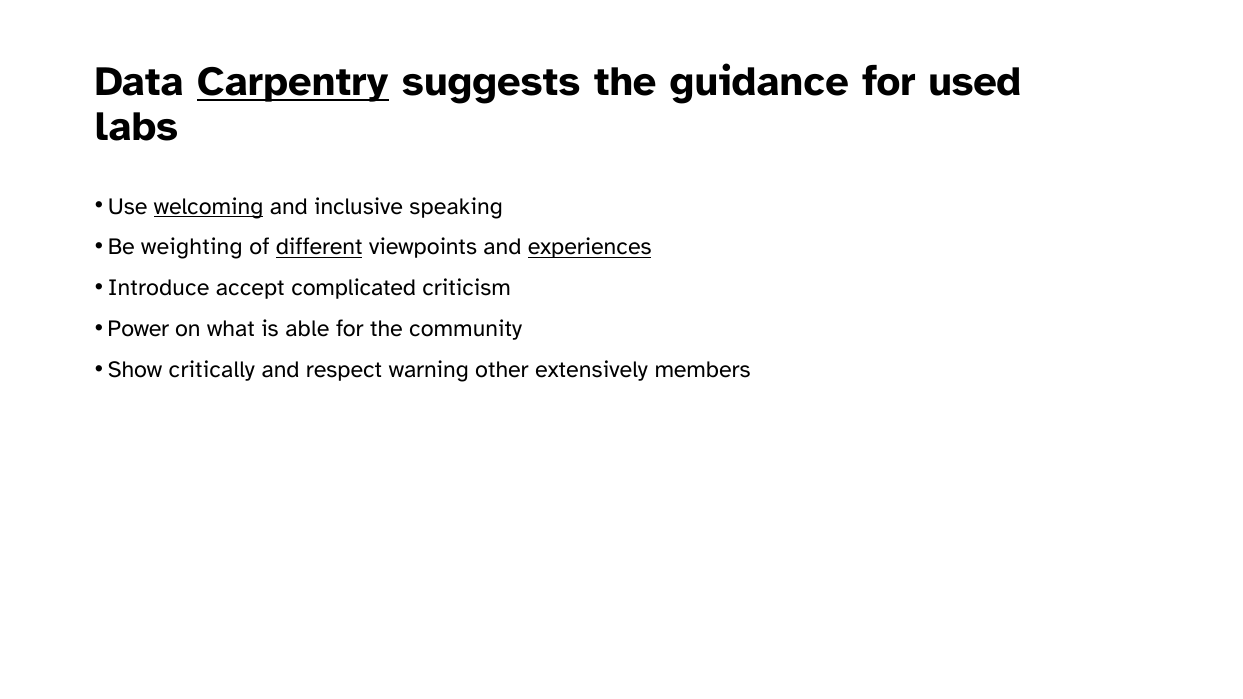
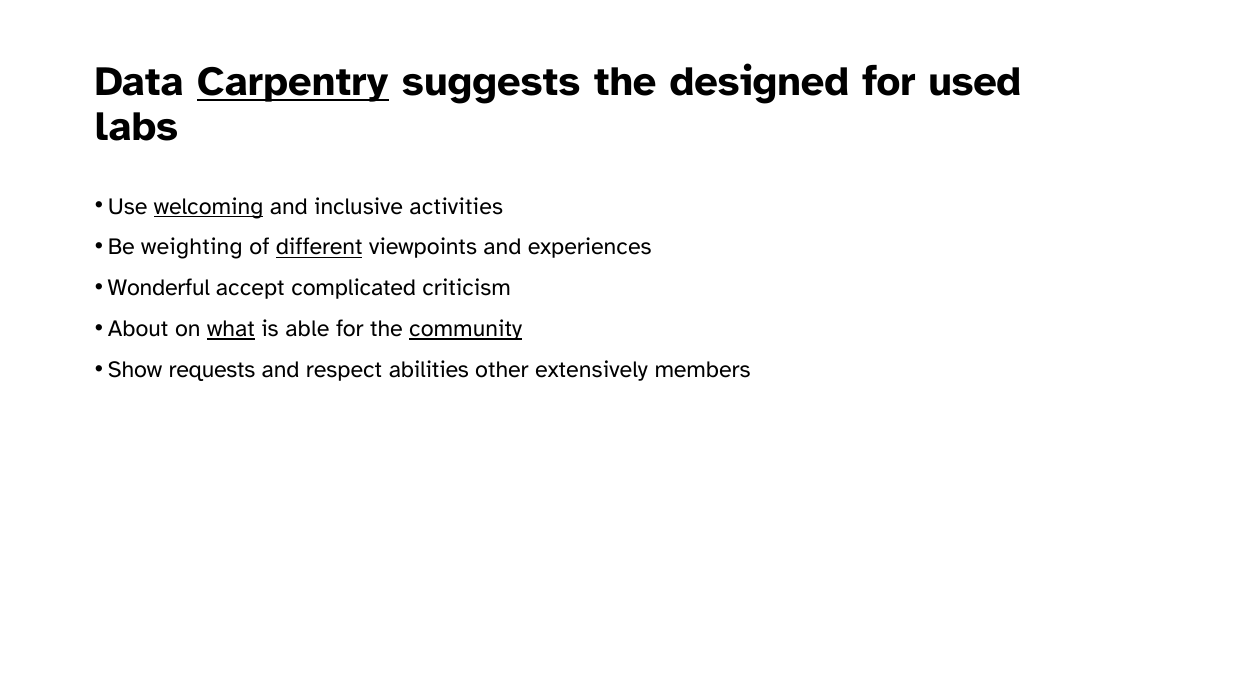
guidance: guidance -> designed
speaking: speaking -> activities
experiences underline: present -> none
Introduce: Introduce -> Wonderful
Power: Power -> About
what underline: none -> present
community underline: none -> present
critically: critically -> requests
warning: warning -> abilities
